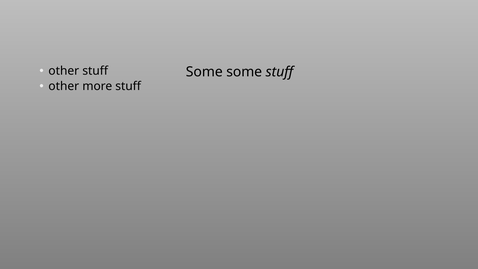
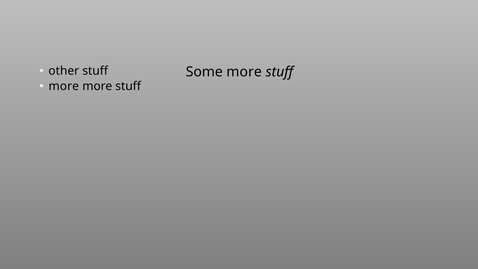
Some some: some -> more
other at (64, 86): other -> more
